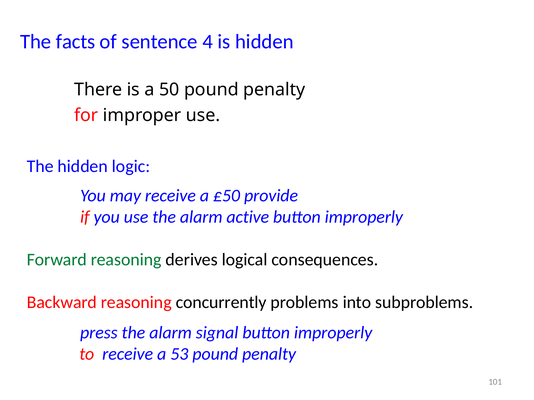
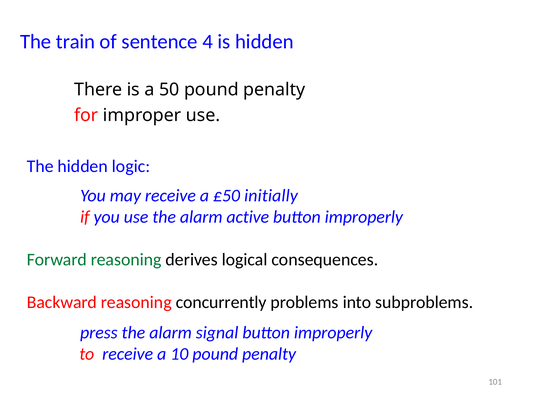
facts: facts -> train
provide: provide -> initially
53: 53 -> 10
